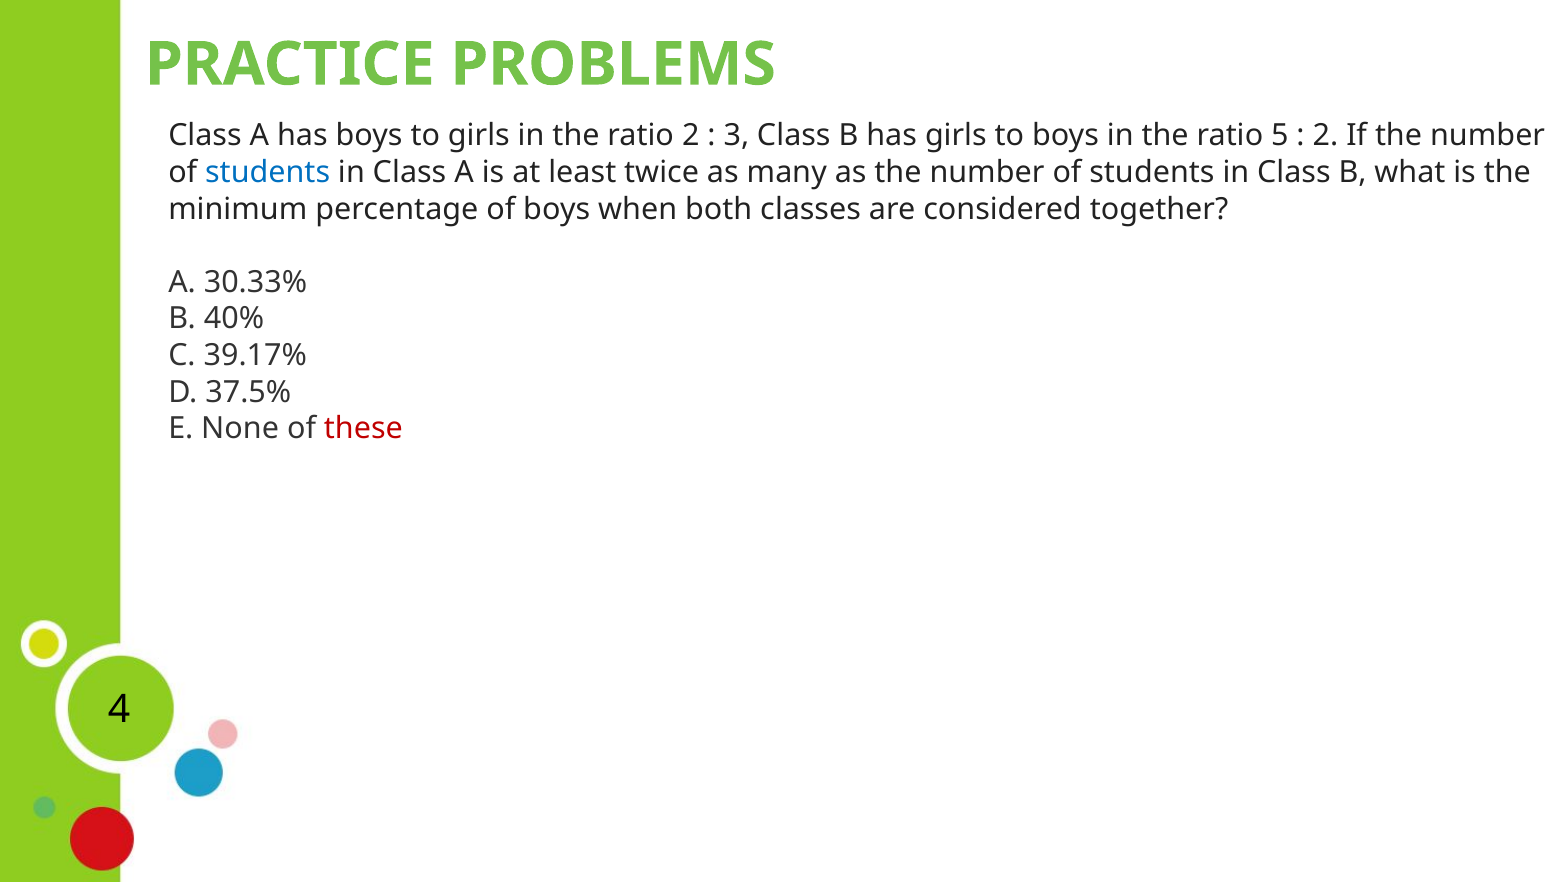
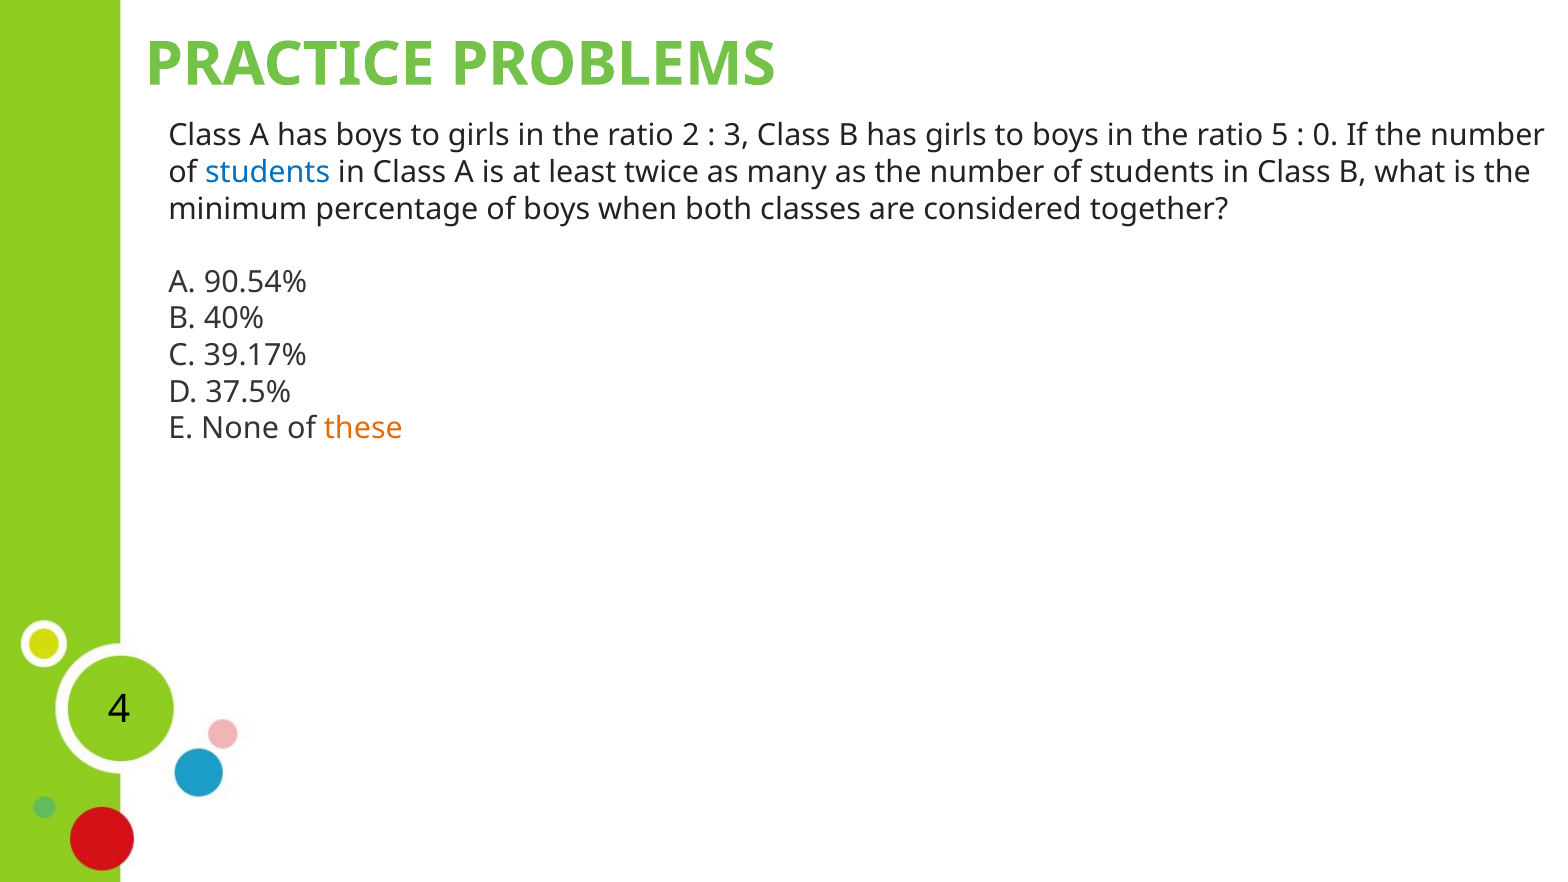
2 at (1325, 136): 2 -> 0
30.33%: 30.33% -> 90.54%
these colour: red -> orange
